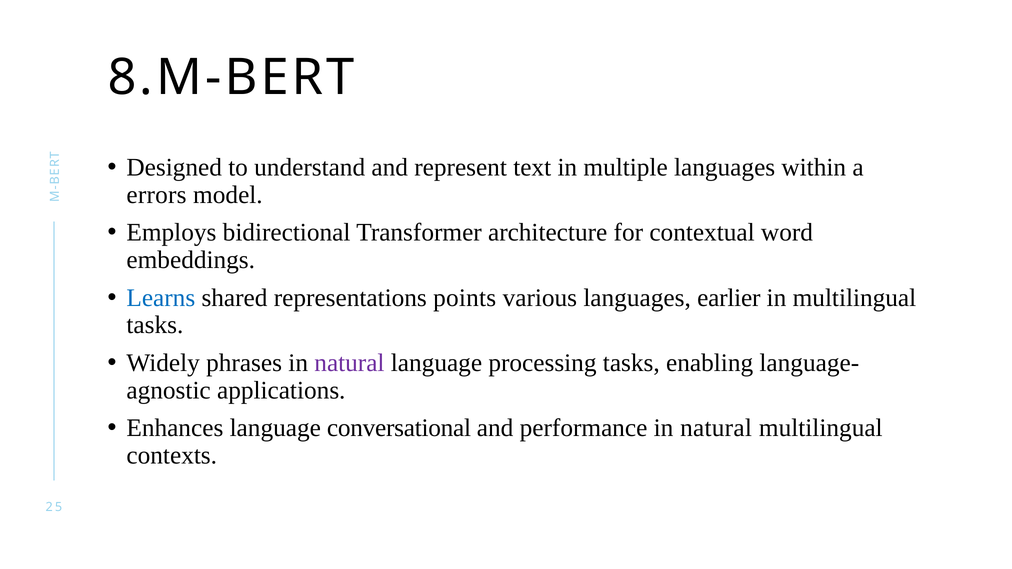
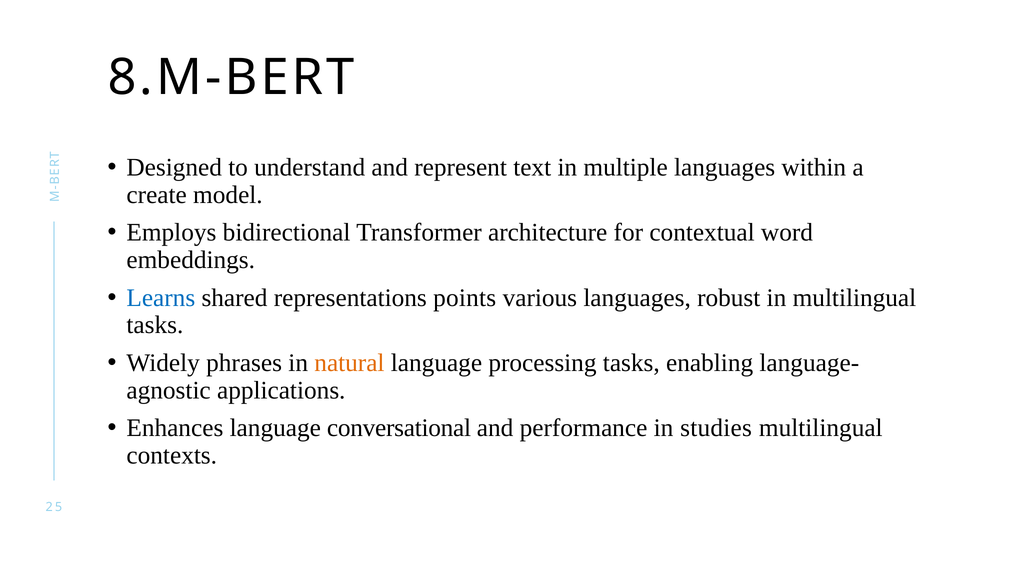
errors: errors -> create
earlier: earlier -> robust
natural at (349, 363) colour: purple -> orange
performance in natural: natural -> studies
